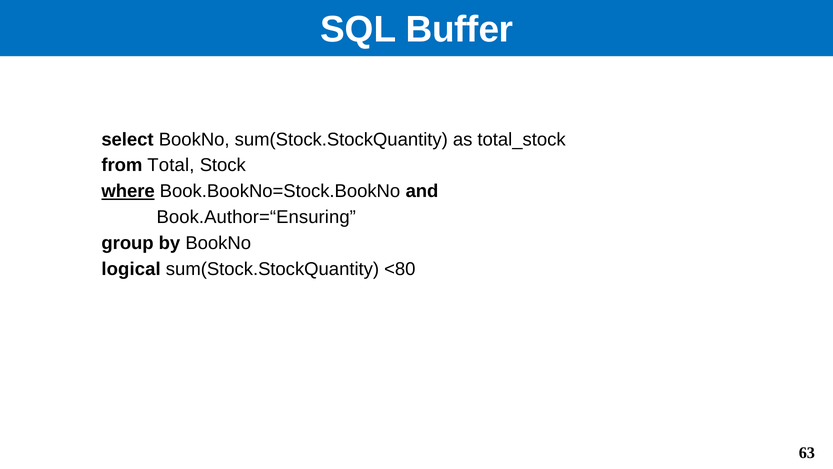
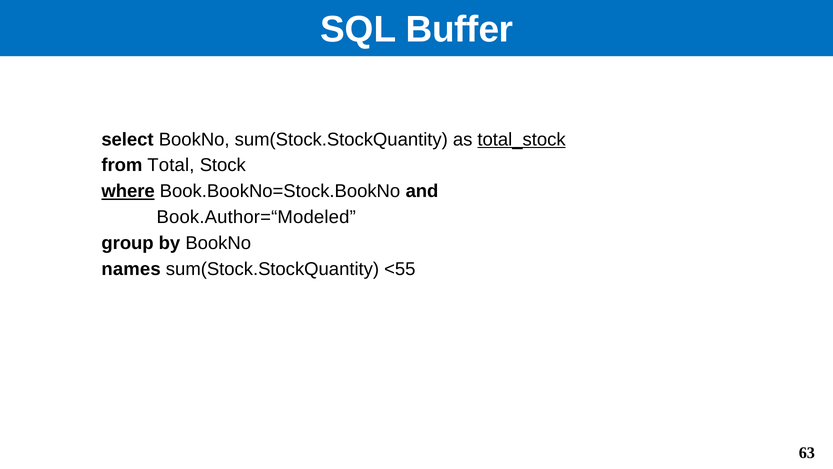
total_stock underline: none -> present
Book.Author=“Ensuring: Book.Author=“Ensuring -> Book.Author=“Modeled
logical: logical -> names
<80: <80 -> <55
